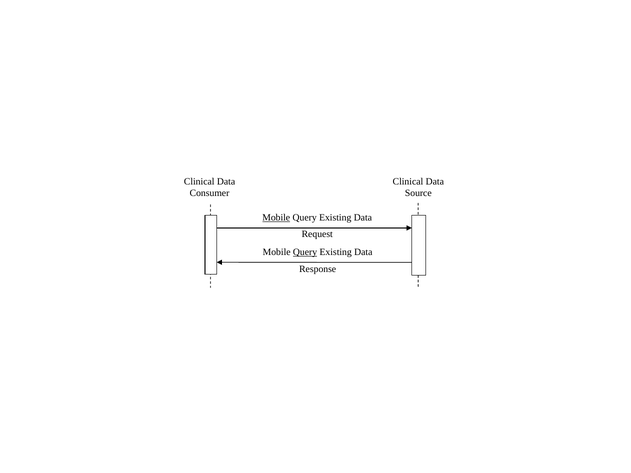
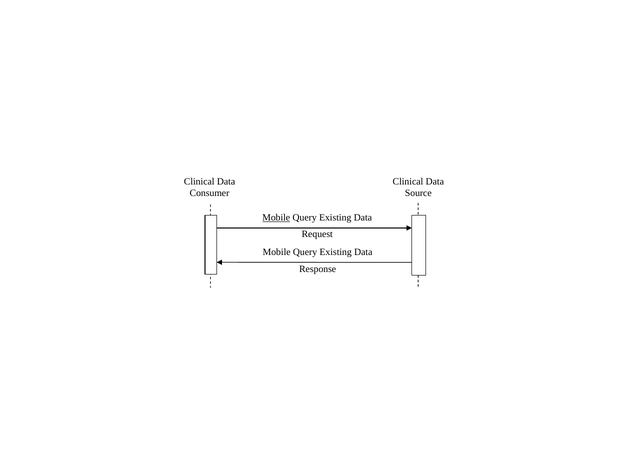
Query at (305, 252) underline: present -> none
